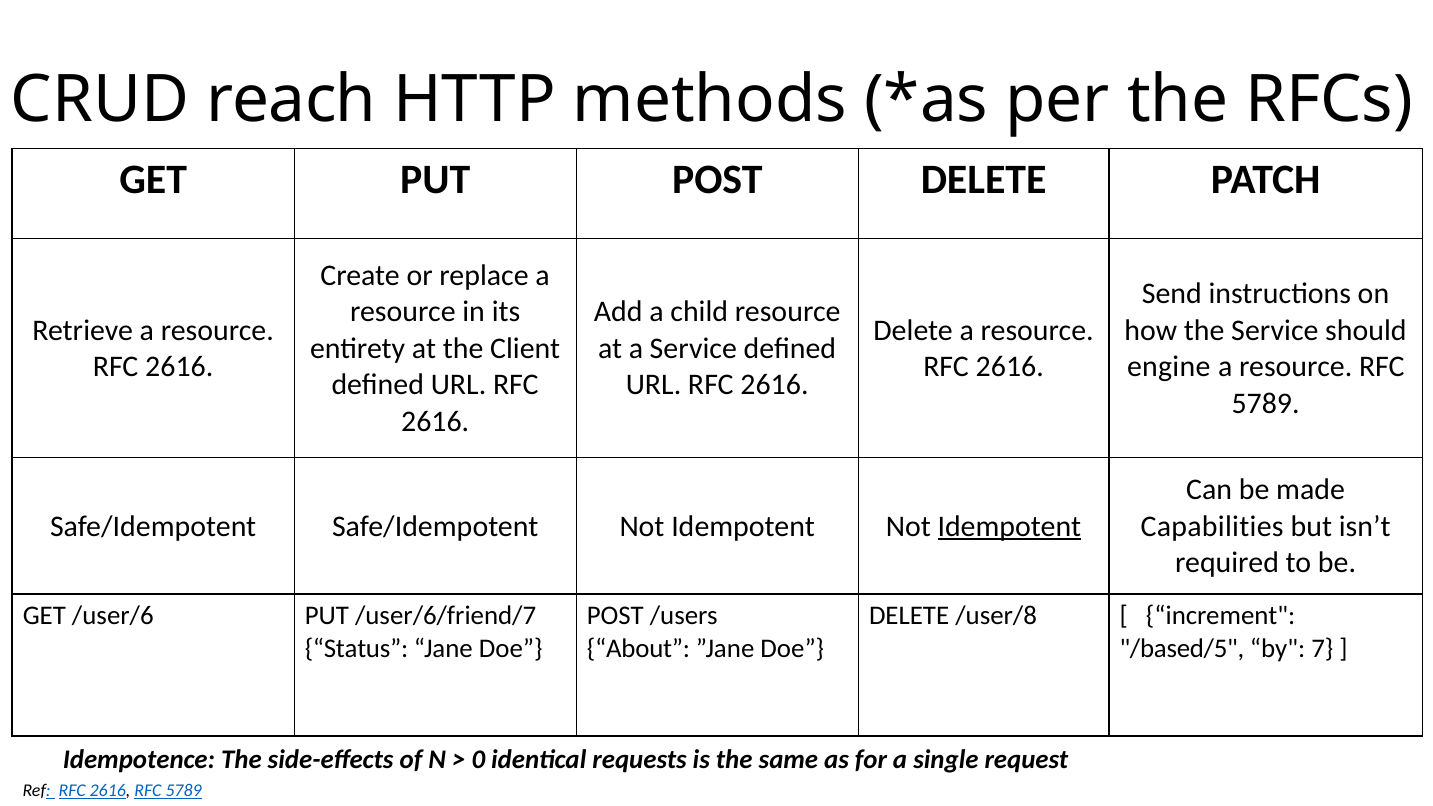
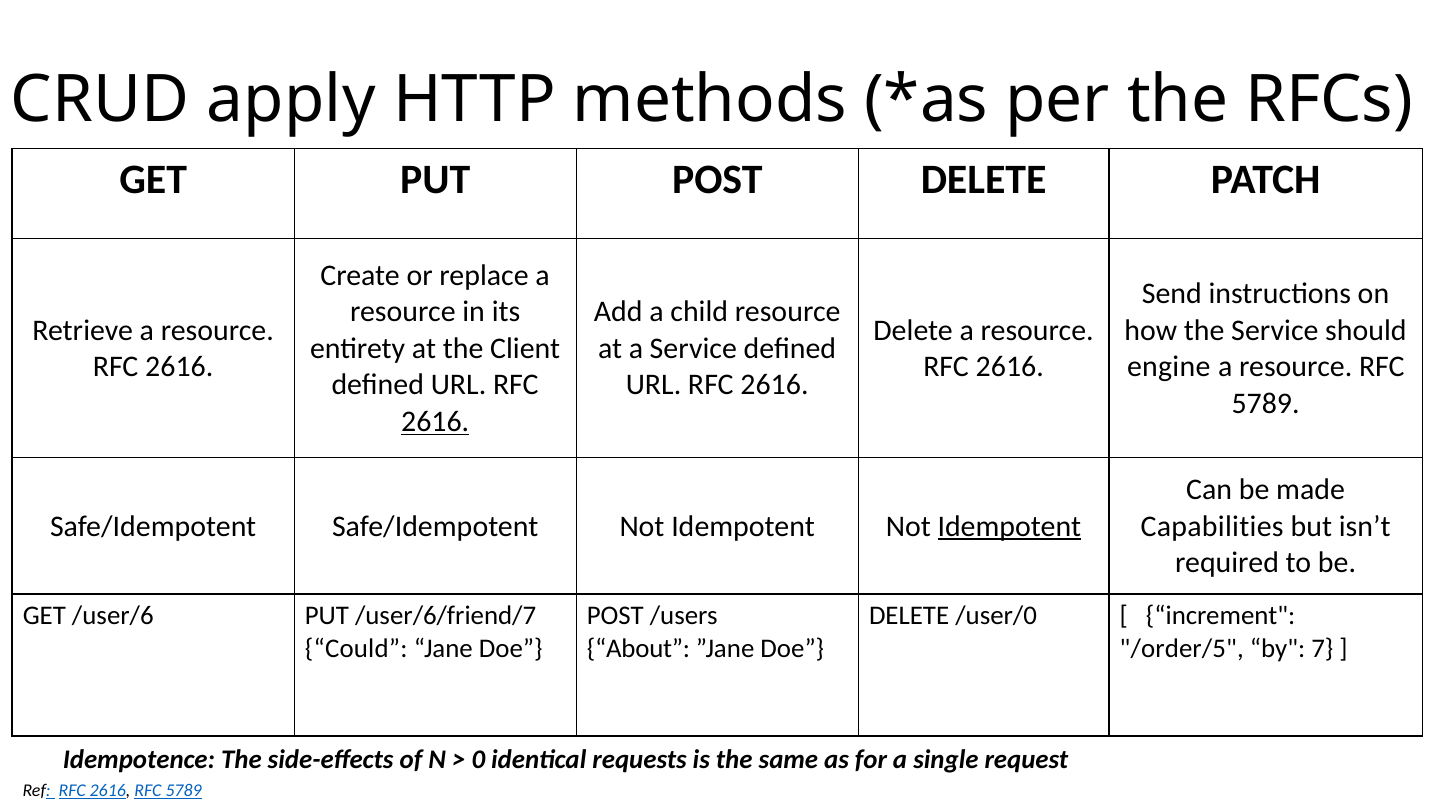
reach: reach -> apply
2616 at (435, 422) underline: none -> present
/user/8: /user/8 -> /user/0
Status: Status -> Could
/based/5: /based/5 -> /order/5
